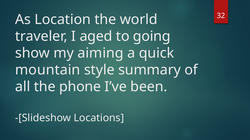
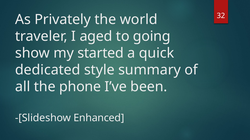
Location: Location -> Privately
aiming: aiming -> started
mountain: mountain -> dedicated
Locations: Locations -> Enhanced
